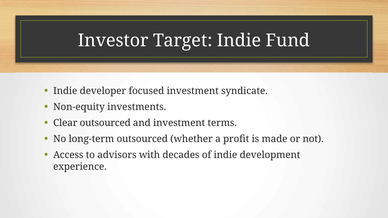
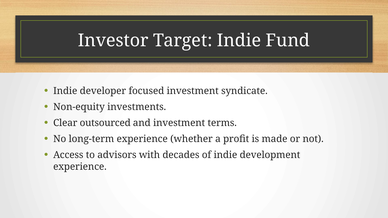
long-term outsourced: outsourced -> experience
